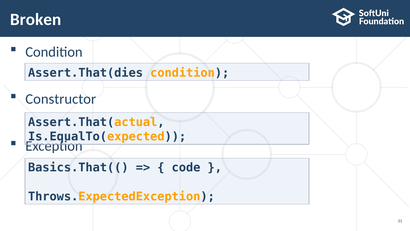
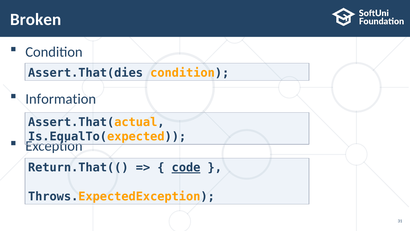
Constructor: Constructor -> Information
Basics.That((: Basics.That(( -> Return.That((
code underline: none -> present
